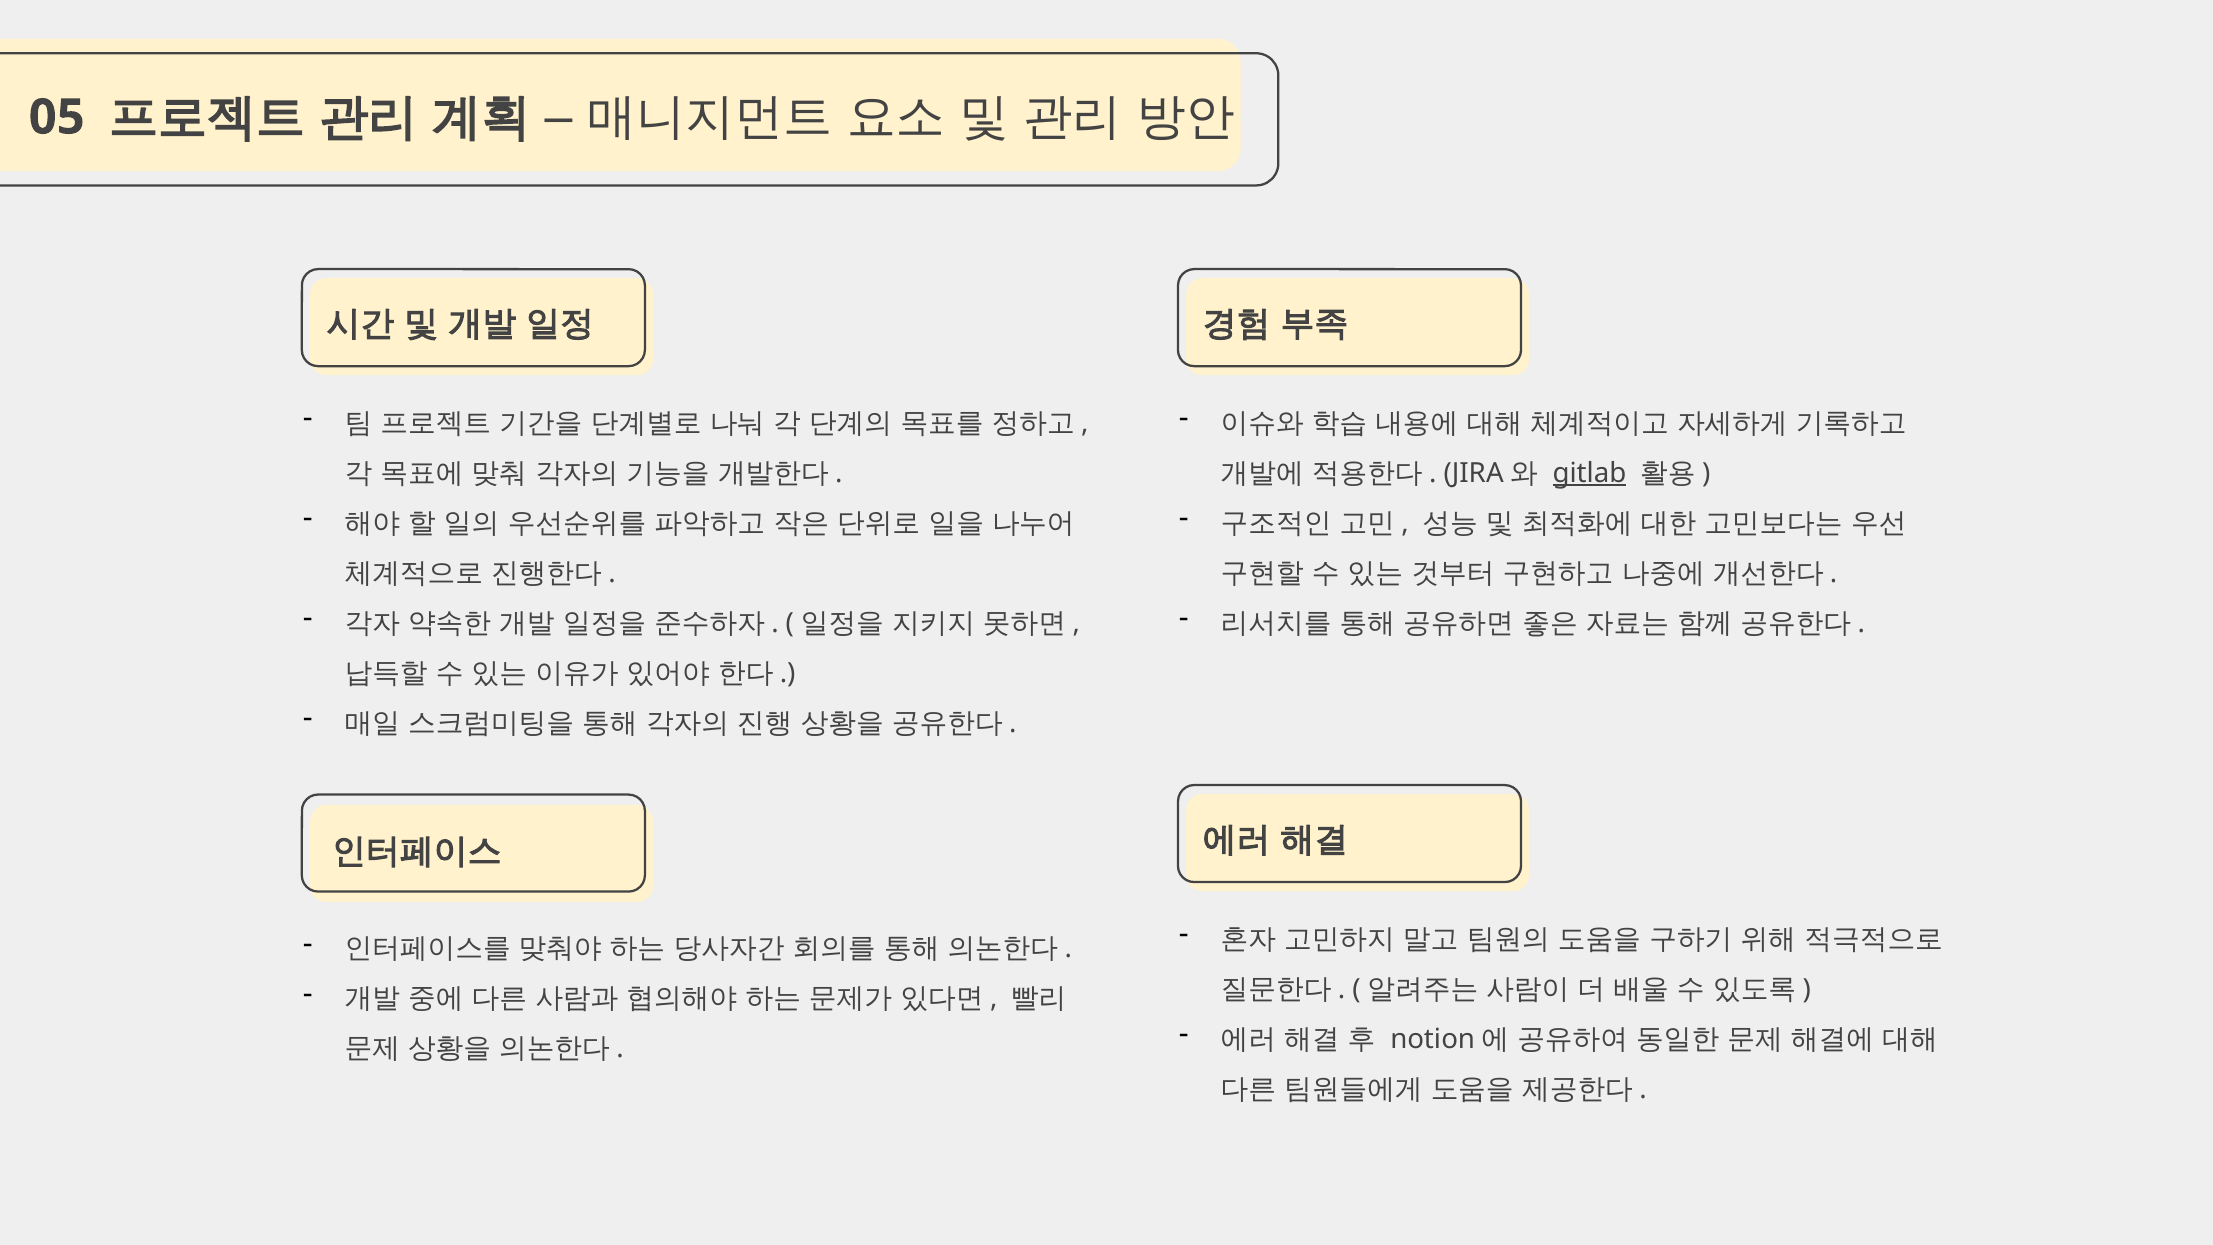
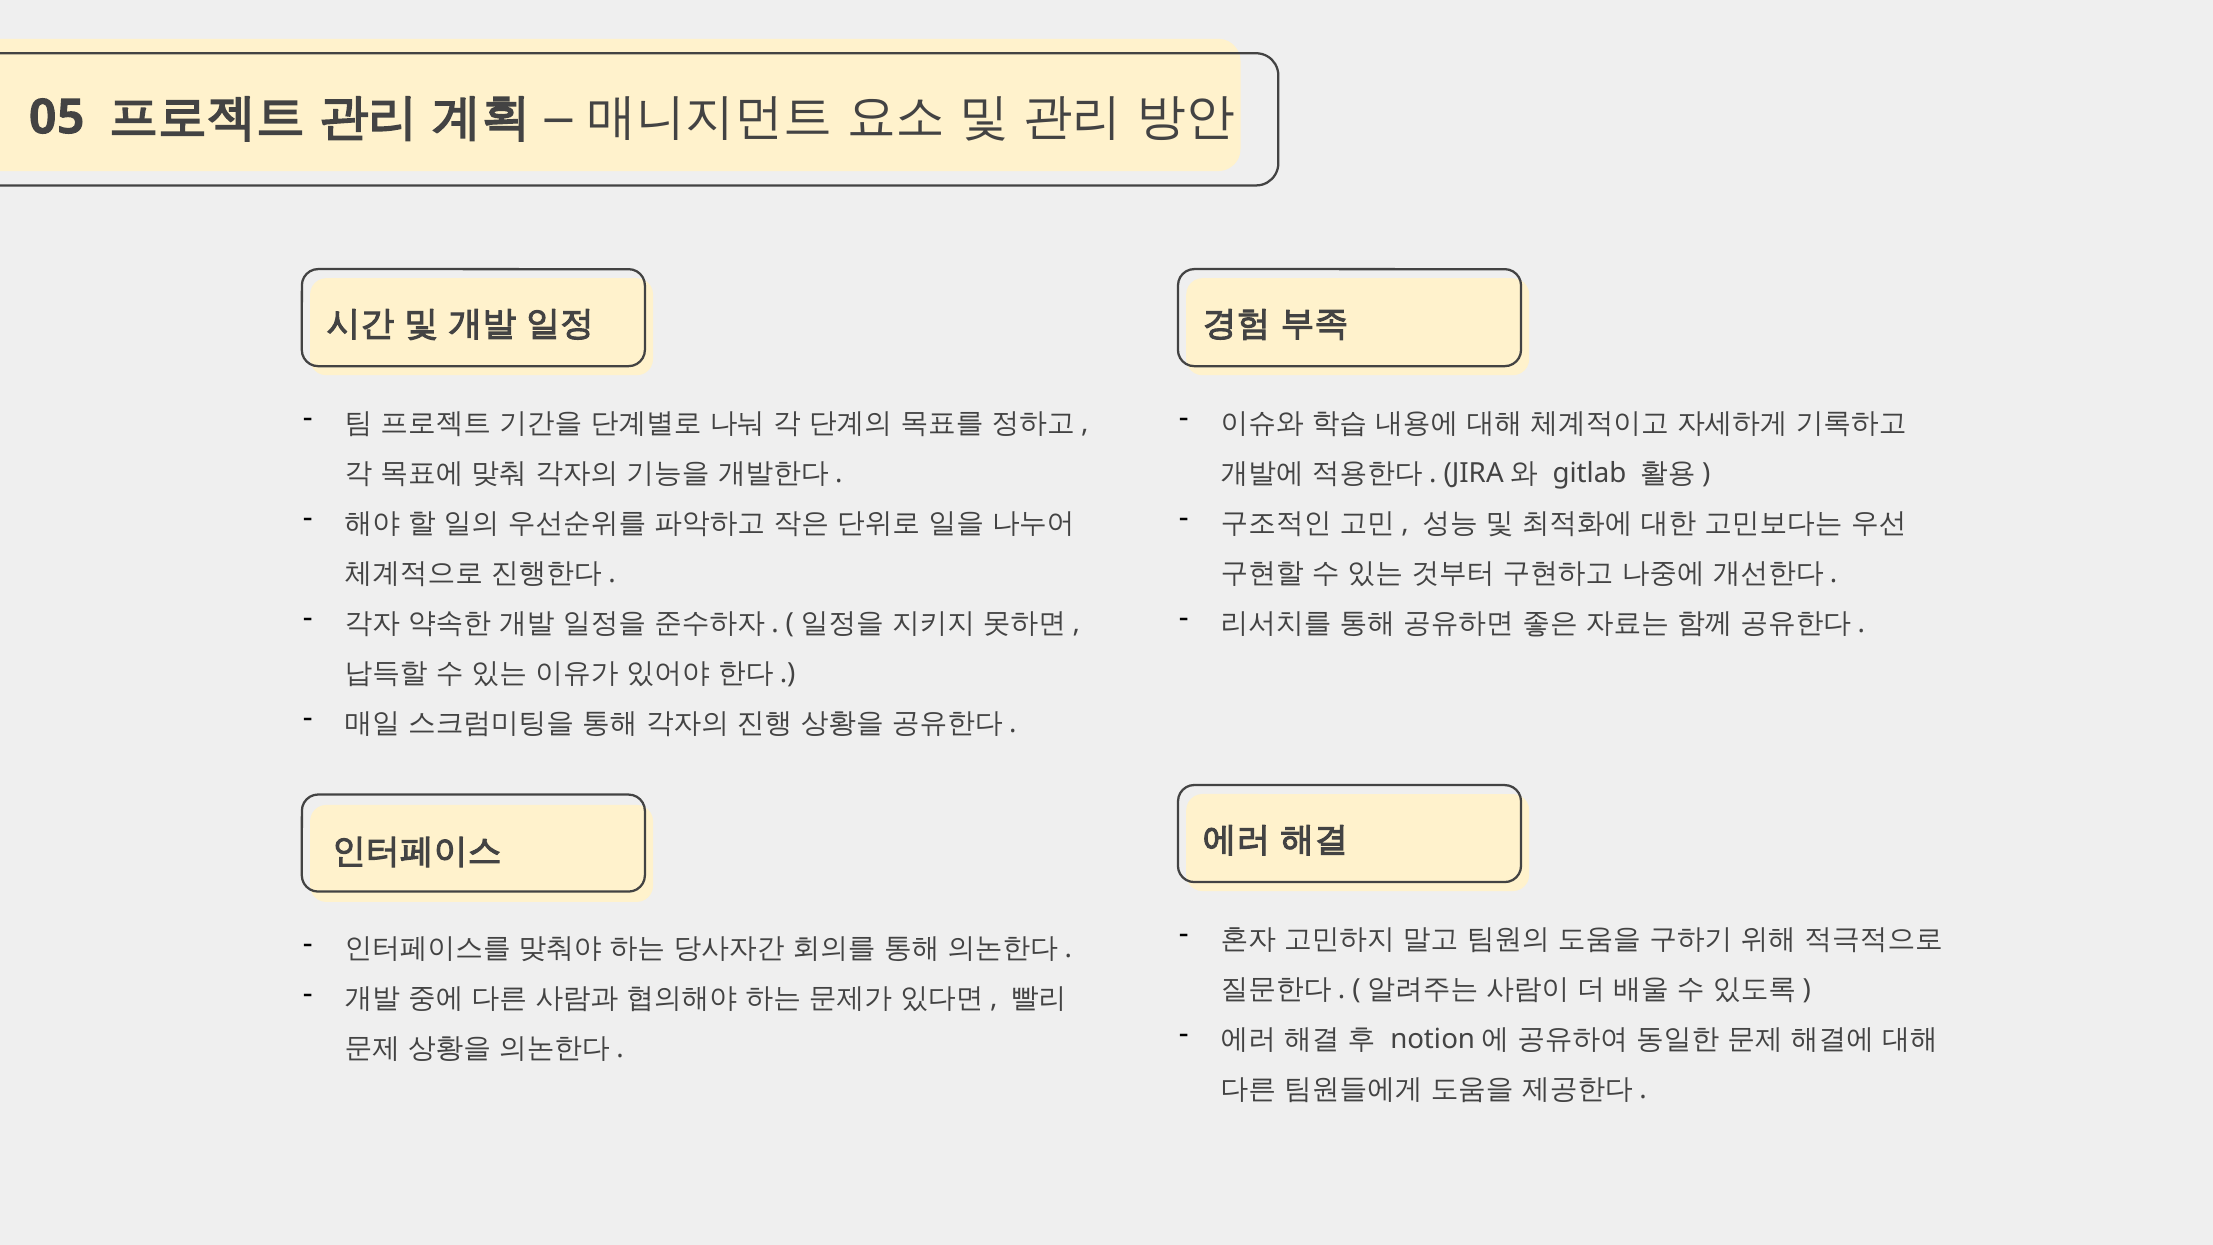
gitlab underline: present -> none
